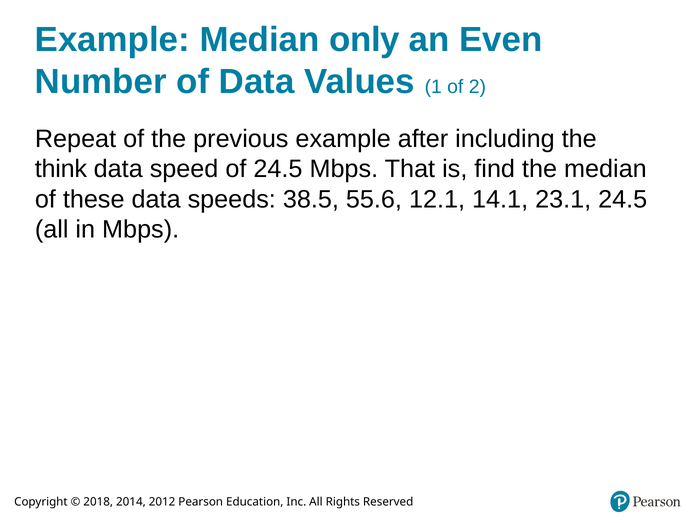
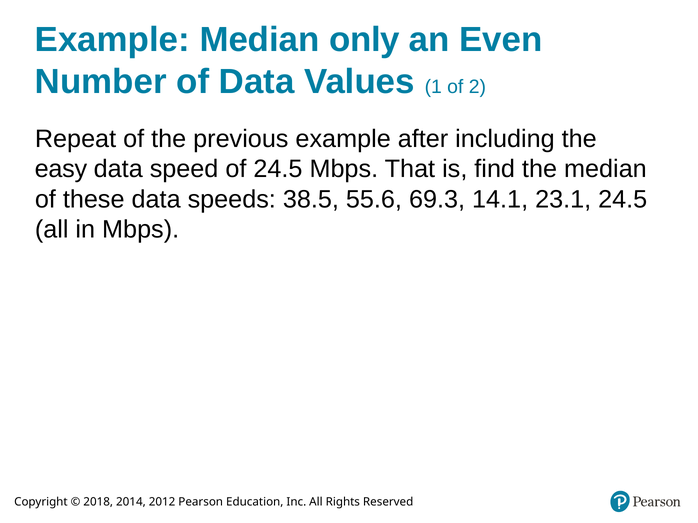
think: think -> easy
12.1: 12.1 -> 69.3
